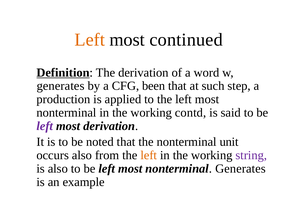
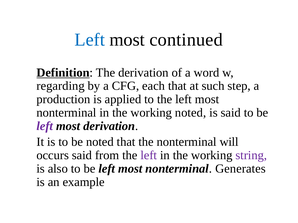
Left at (90, 40) colour: orange -> blue
generates at (61, 86): generates -> regarding
been: been -> each
working contd: contd -> noted
unit: unit -> will
occurs also: also -> said
left at (149, 156) colour: orange -> purple
